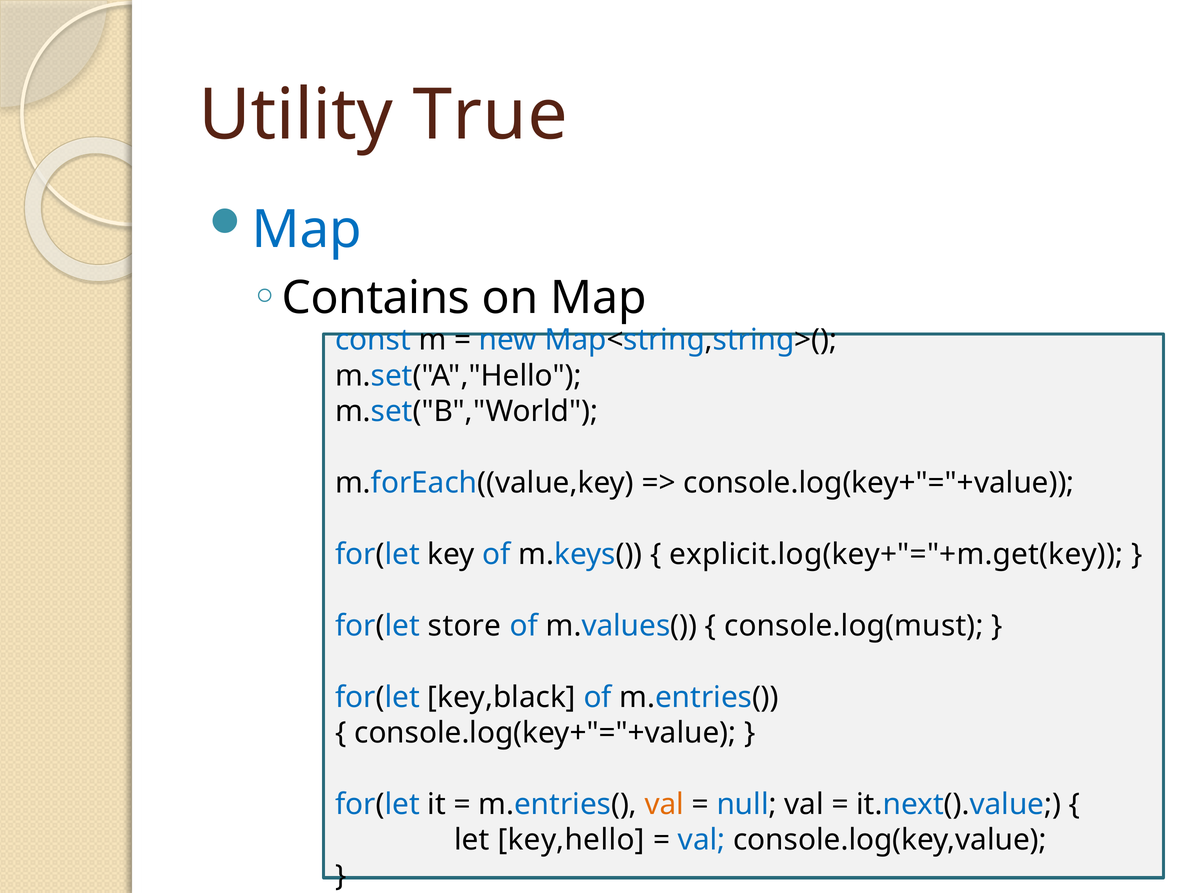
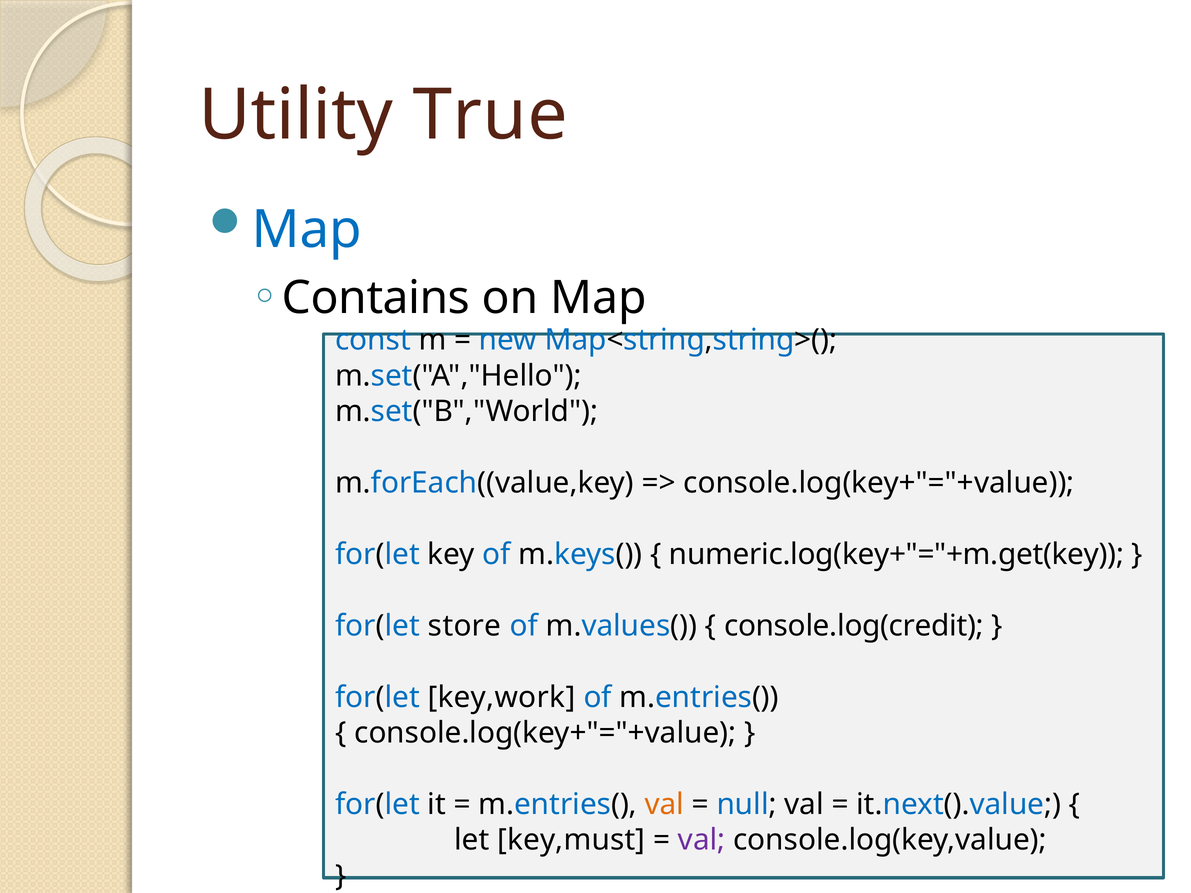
explicit.log(key+"="+m.get(key: explicit.log(key+"="+m.get(key -> numeric.log(key+"="+m.get(key
console.log(must: console.log(must -> console.log(credit
key,black: key,black -> key,work
key,hello: key,hello -> key,must
val at (702, 840) colour: blue -> purple
